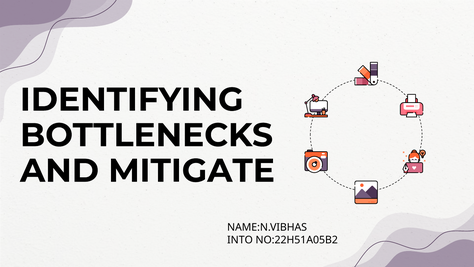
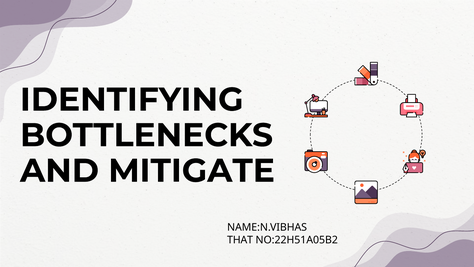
INTO: INTO -> THAT
